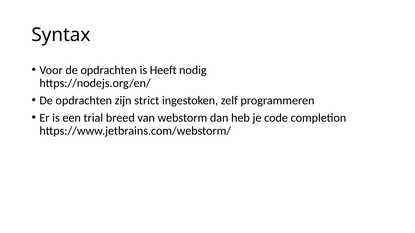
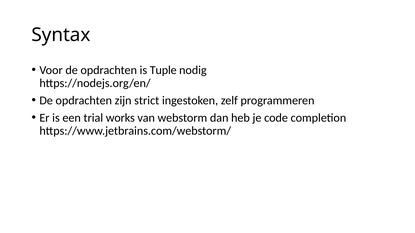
Heeft: Heeft -> Tuple
breed: breed -> works
